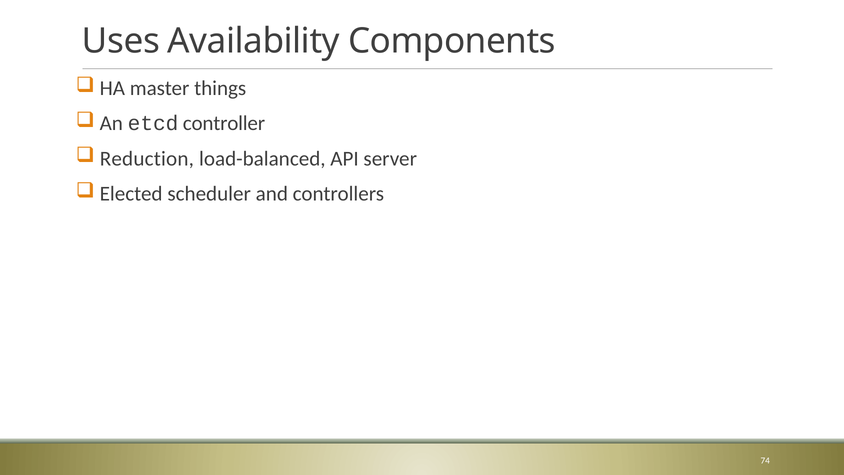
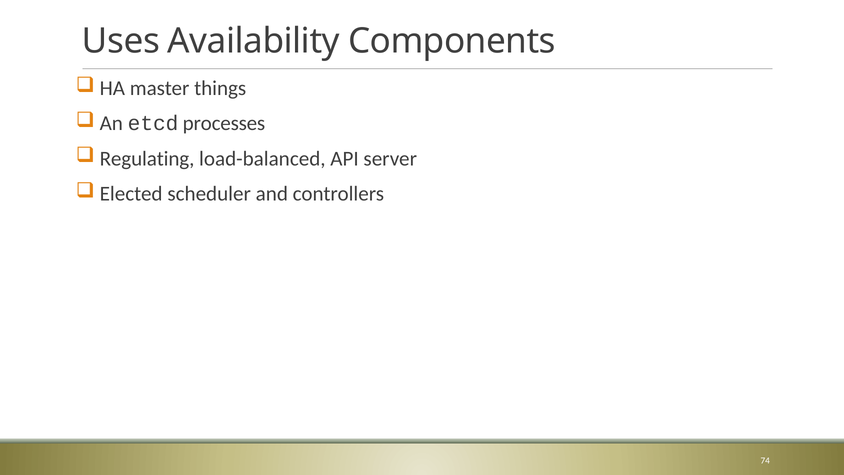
controller: controller -> processes
Reduction: Reduction -> Regulating
